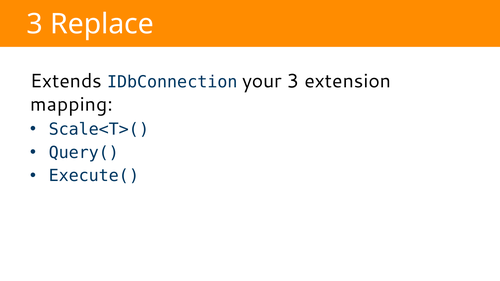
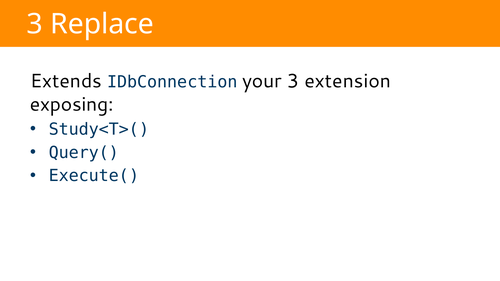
mapping: mapping -> exposing
Scale<T>(: Scale<T>( -> Study<T>(
